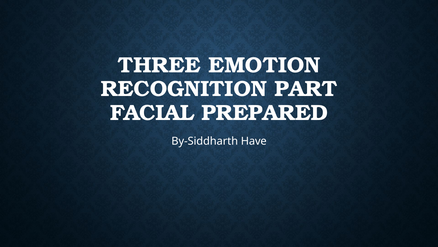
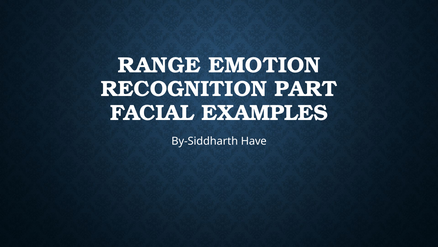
THREE: THREE -> RANGE
PREPARED: PREPARED -> EXAMPLES
